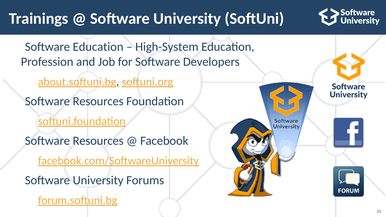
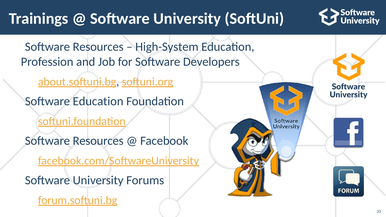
Education at (98, 47): Education -> Resources
Resources at (98, 101): Resources -> Education
